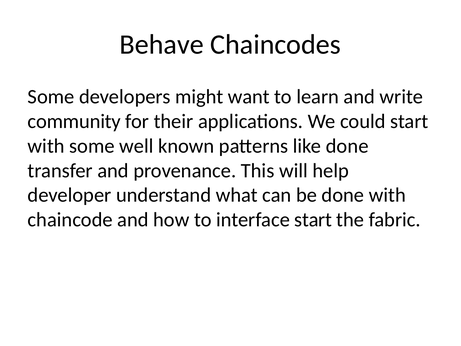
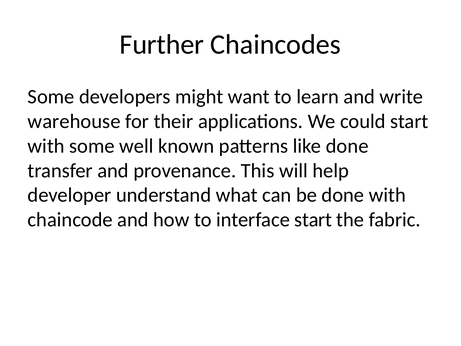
Behave: Behave -> Further
community: community -> warehouse
